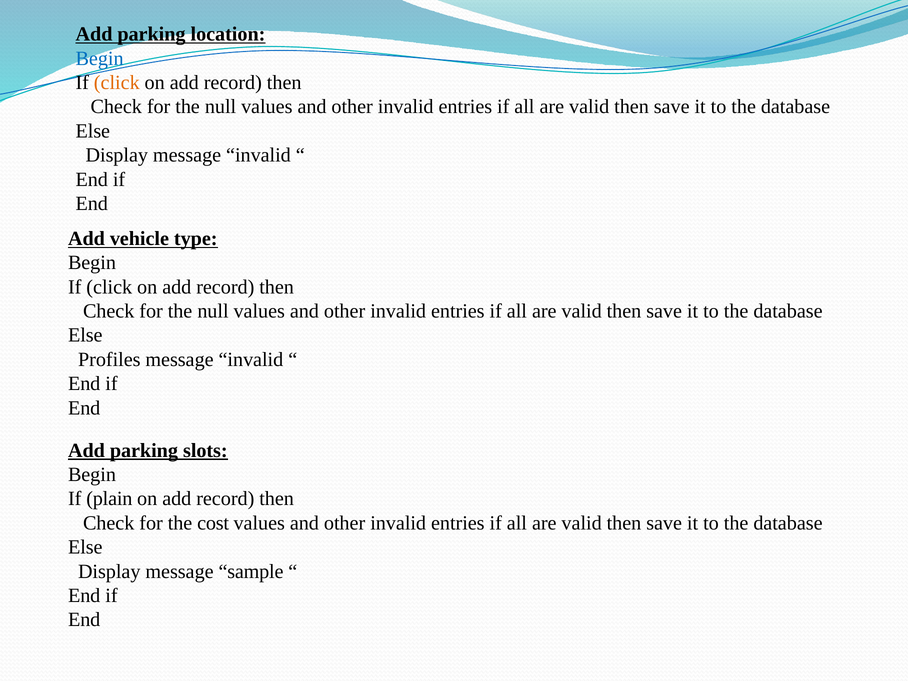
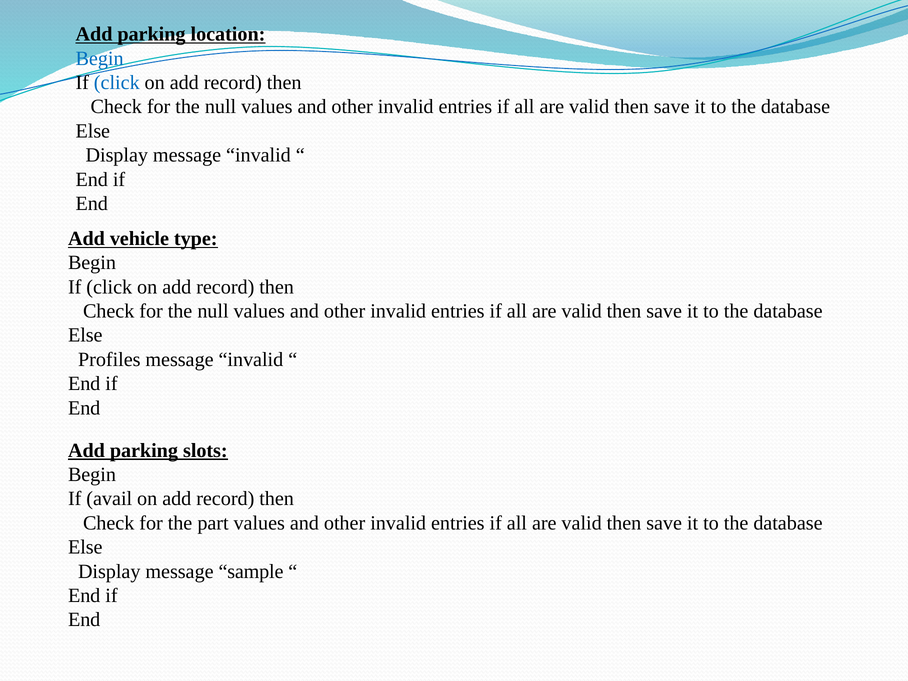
click at (117, 83) colour: orange -> blue
plain: plain -> avail
cost: cost -> part
